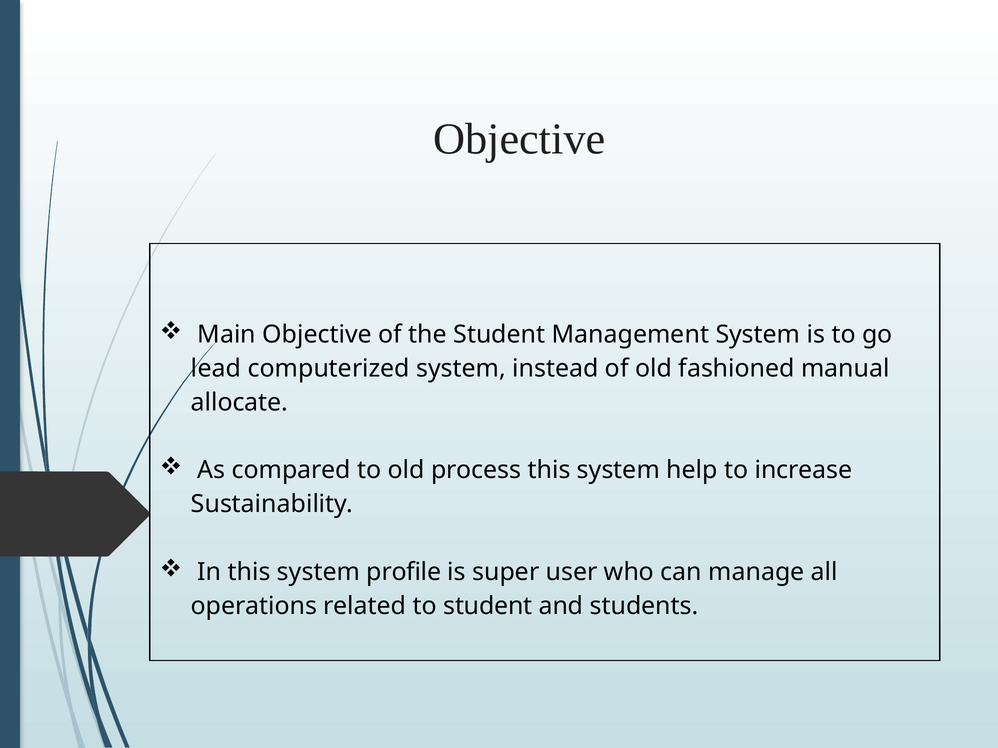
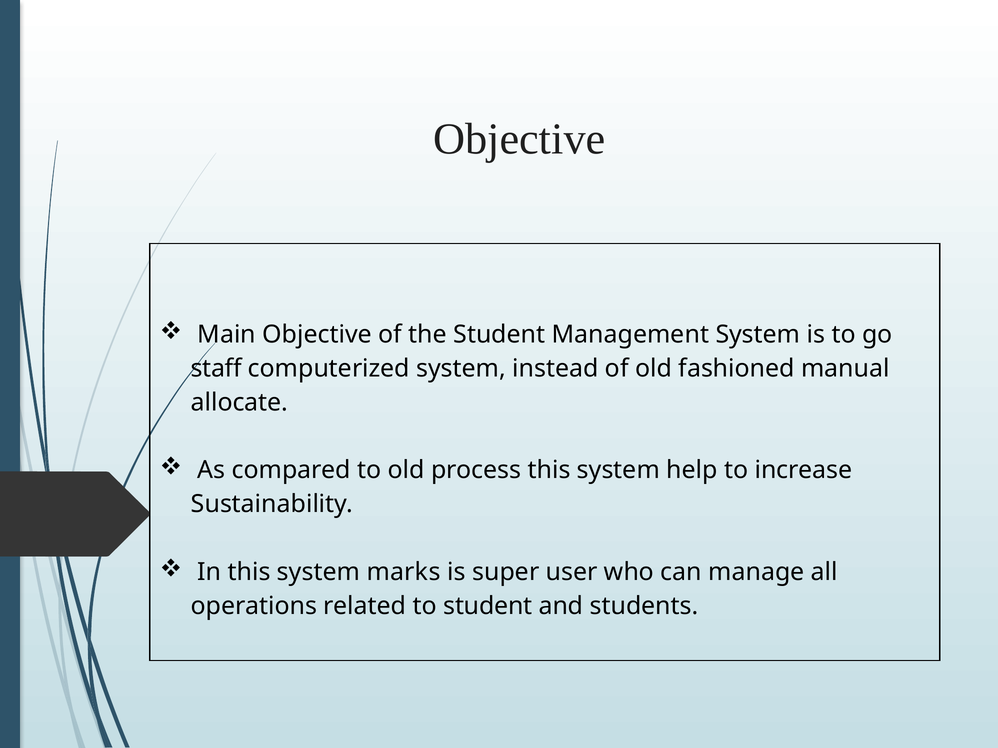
lead: lead -> staff
profile: profile -> marks
